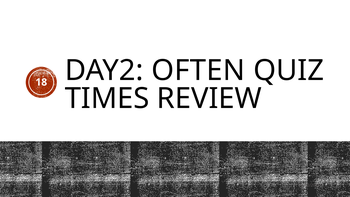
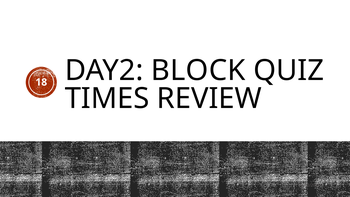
OFTEN: OFTEN -> BLOCK
